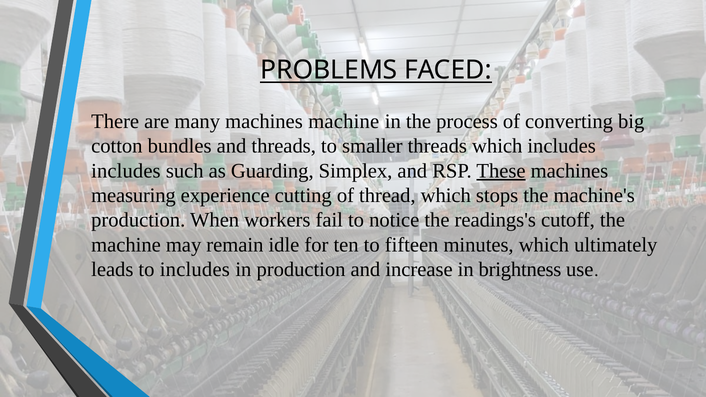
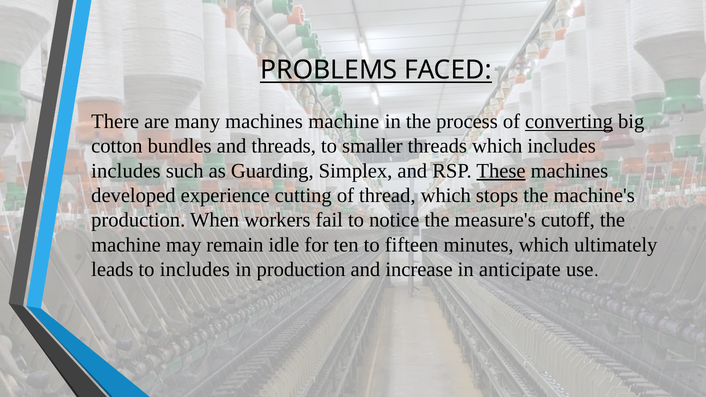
converting underline: none -> present
measuring: measuring -> developed
readings's: readings's -> measure's
brightness: brightness -> anticipate
